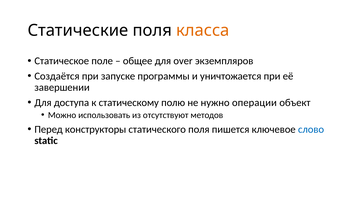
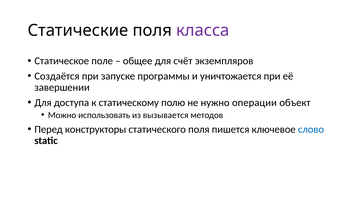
класса colour: orange -> purple
over: over -> счёт
отсутствуют: отсутствуют -> вызывается
